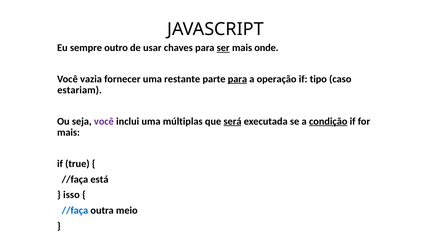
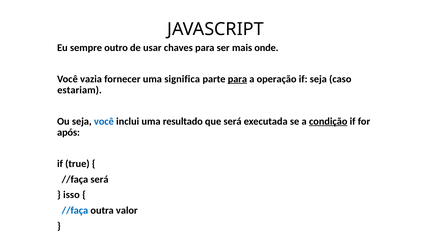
ser underline: present -> none
restante: restante -> significa
if tipo: tipo -> seja
você at (104, 122) colour: purple -> blue
múltiplas: múltiplas -> resultado
será at (233, 122) underline: present -> none
mais at (68, 133): mais -> após
//faça está: está -> será
meio: meio -> valor
